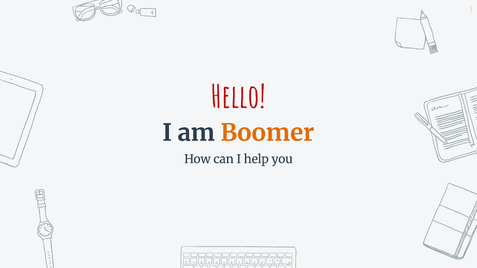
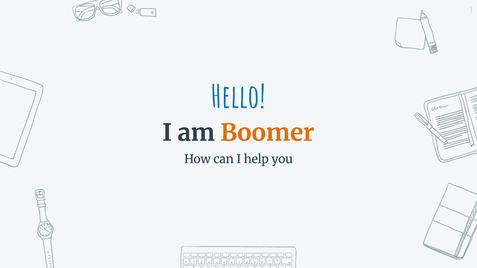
Hello colour: red -> blue
